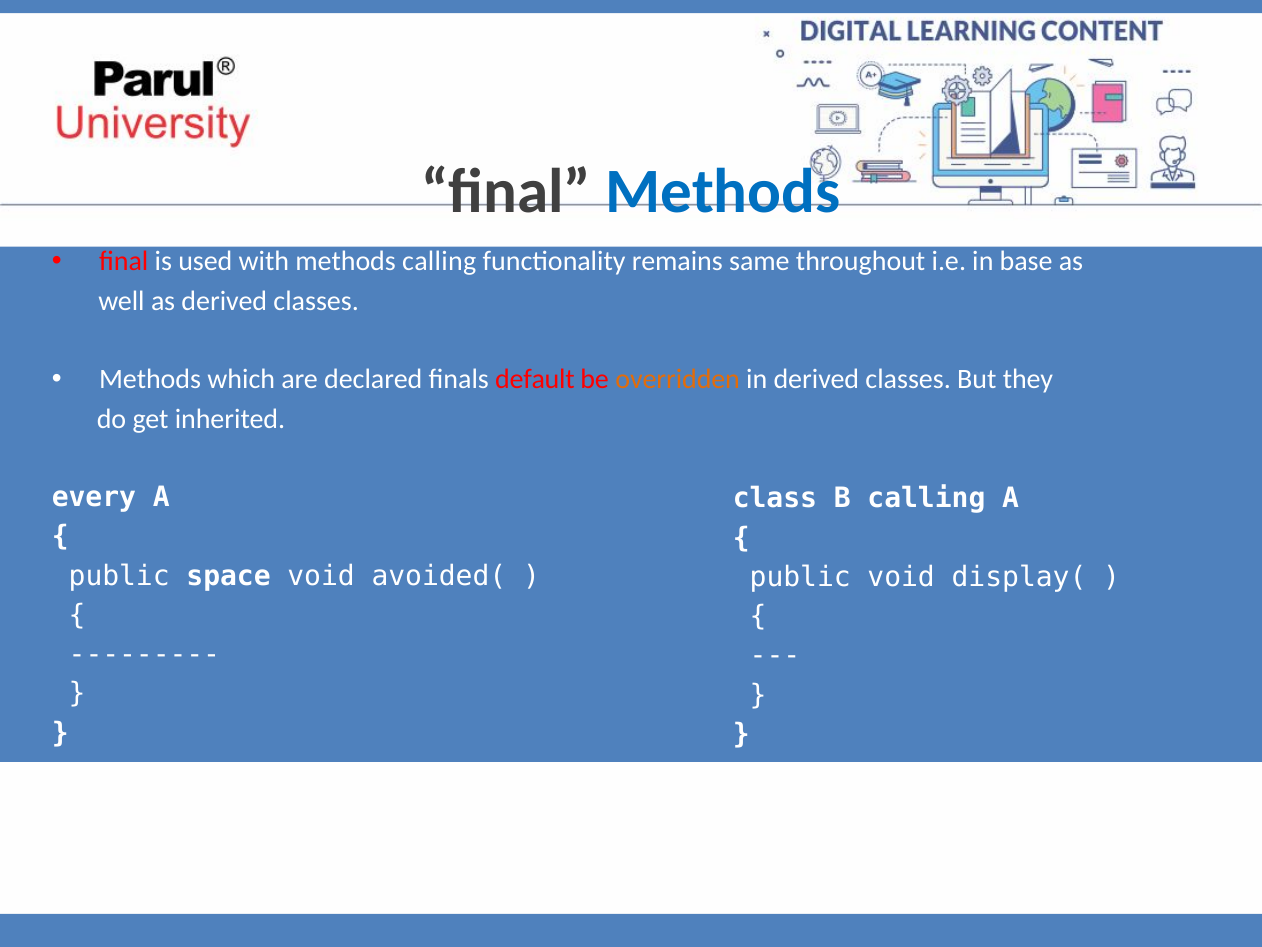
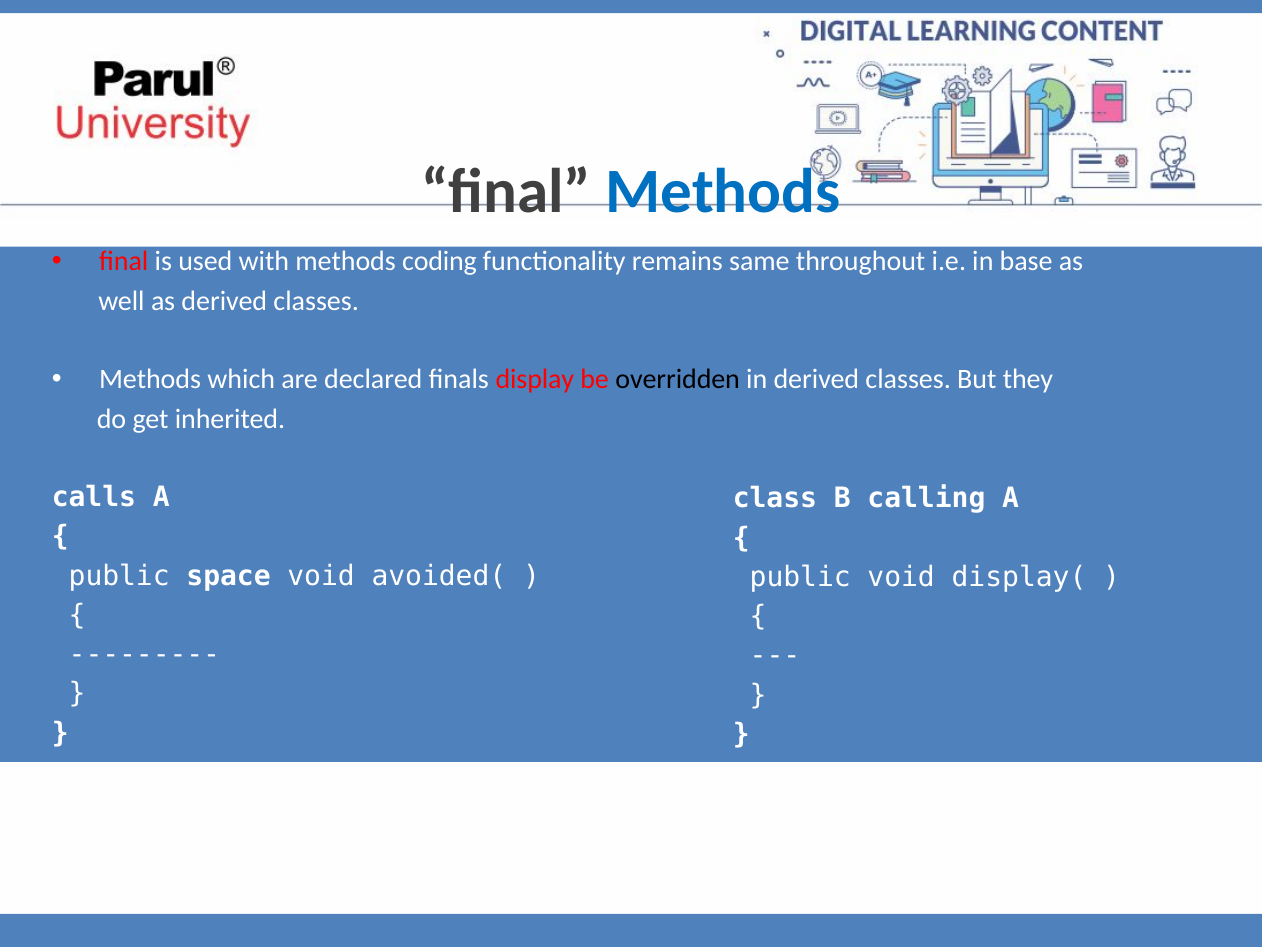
methods calling: calling -> coding
default: default -> display
overridden colour: orange -> black
every: every -> calls
